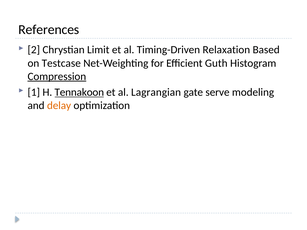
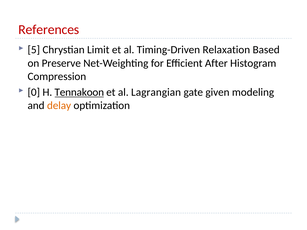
References colour: black -> red
2: 2 -> 5
Testcase: Testcase -> Preserve
Guth: Guth -> After
Compression underline: present -> none
1: 1 -> 0
serve: serve -> given
